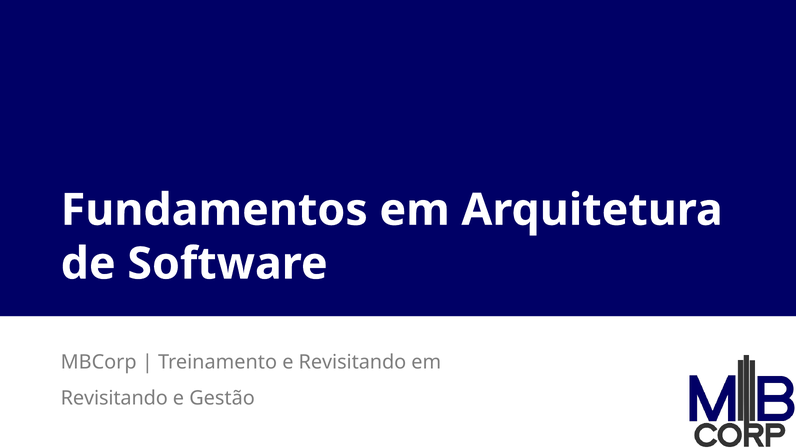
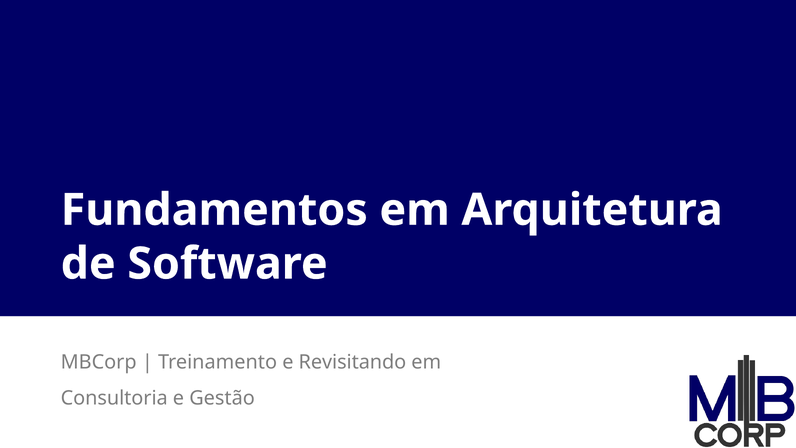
Revisitando at (114, 398): Revisitando -> Consultoria
